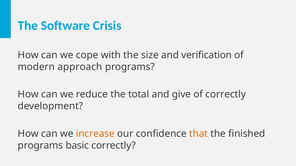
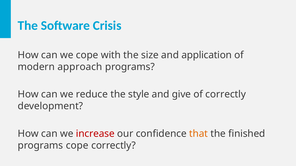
verification: verification -> application
total: total -> style
increase colour: orange -> red
programs basic: basic -> cope
